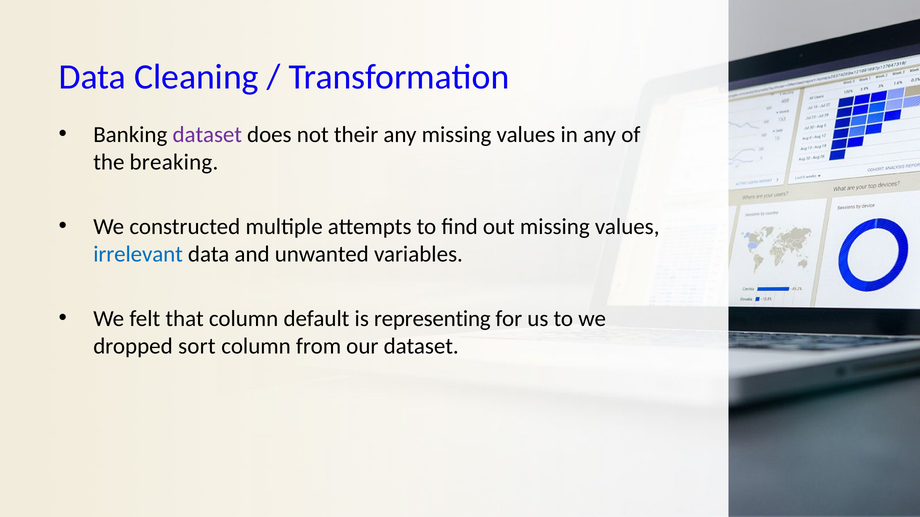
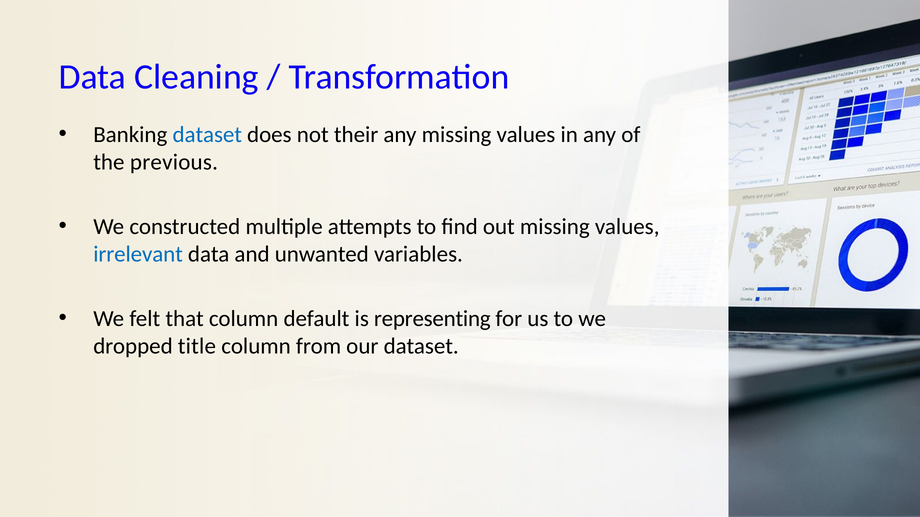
dataset at (207, 135) colour: purple -> blue
breaking: breaking -> previous
sort: sort -> title
